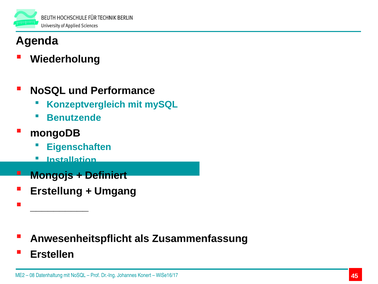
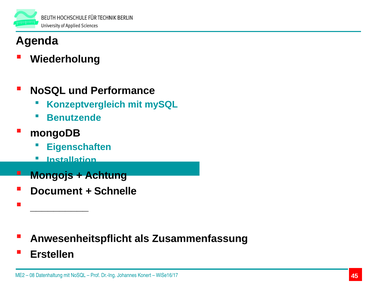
Definiert: Definiert -> Achtung
Erstellung: Erstellung -> Document
Umgang: Umgang -> Schnelle
